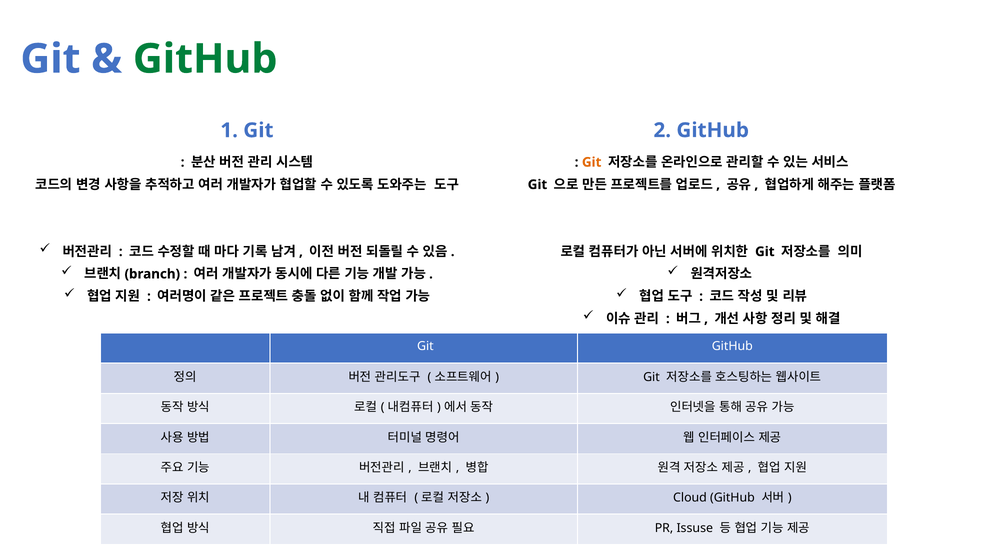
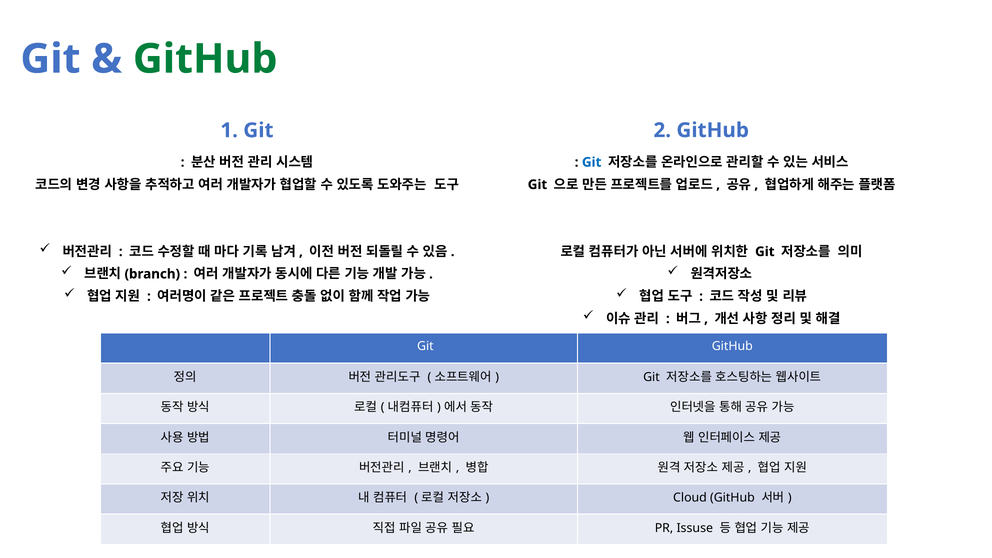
Git at (592, 162) colour: orange -> blue
